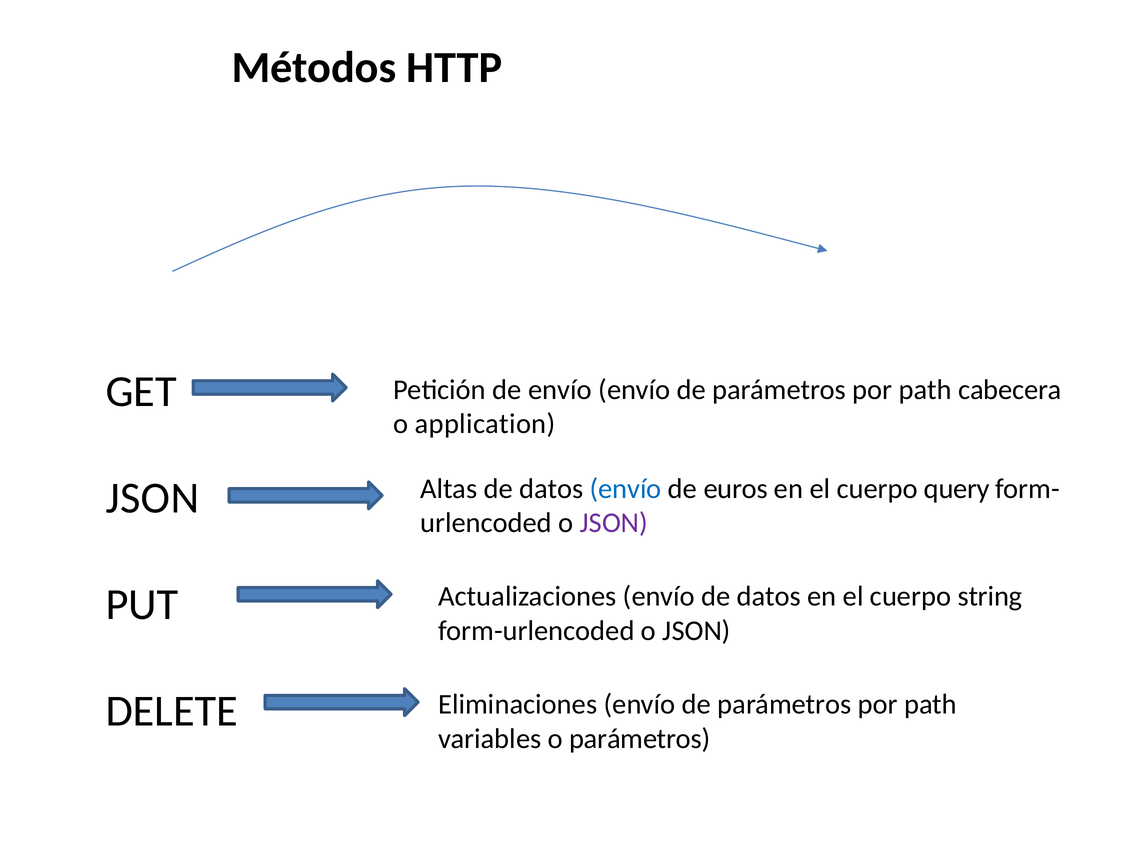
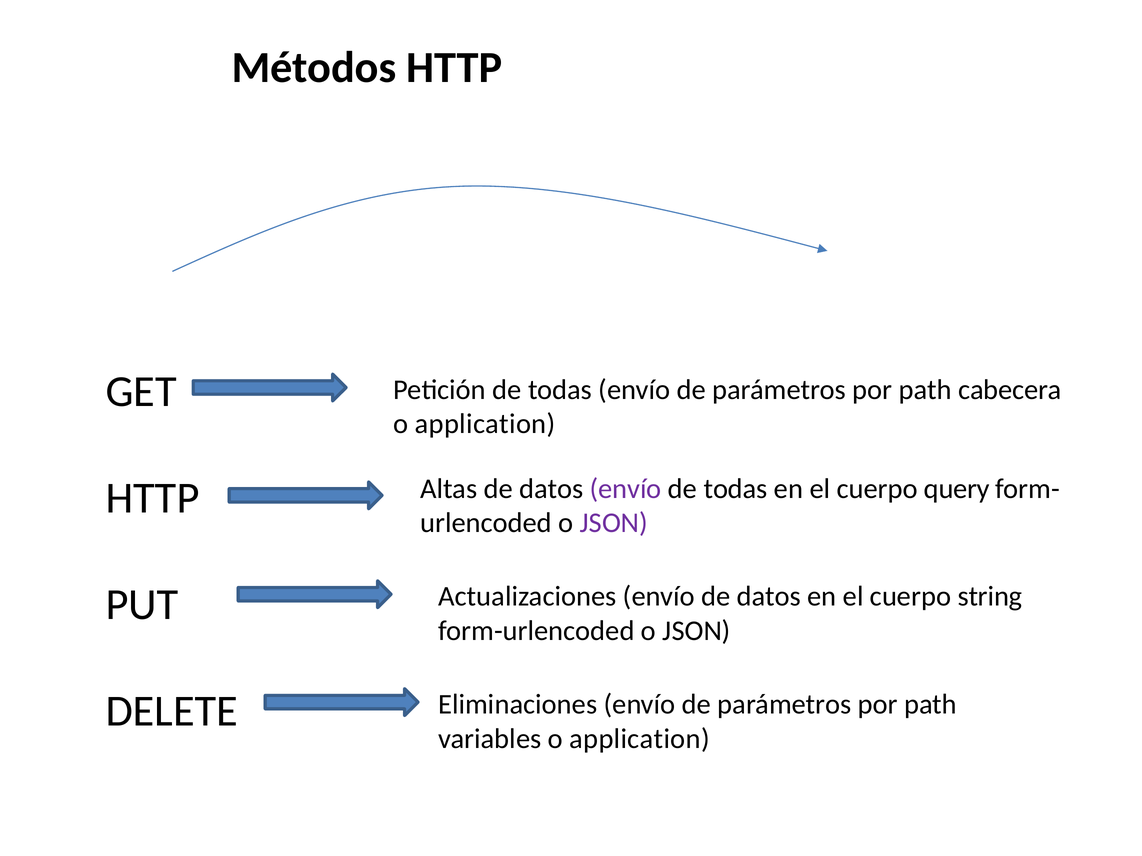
Petición de envío: envío -> todas
envío at (626, 489) colour: blue -> purple
euros at (736, 489): euros -> todas
JSON at (152, 498): JSON -> HTTP
variables o parámetros: parámetros -> application
